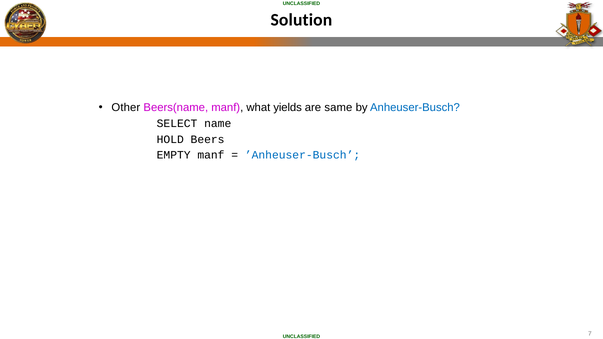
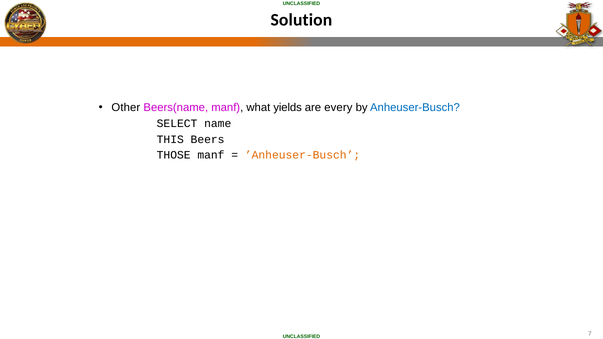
same: same -> every
HOLD: HOLD -> THIS
EMPTY: EMPTY -> THOSE
’Anheuser-Busch colour: blue -> orange
